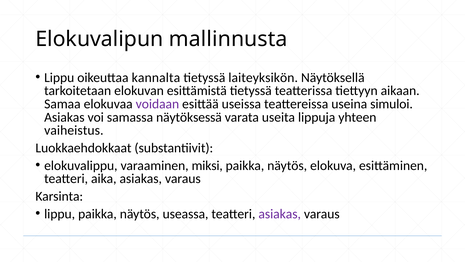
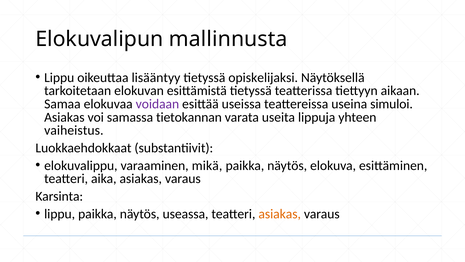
kannalta: kannalta -> lisääntyy
laiteyksikön: laiteyksikön -> opiskelijaksi
näytöksessä: näytöksessä -> tietokannan
miksi: miksi -> mikä
asiakas at (280, 214) colour: purple -> orange
